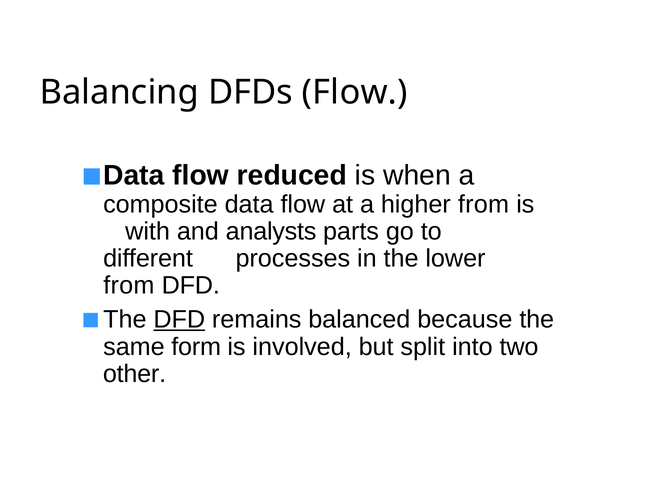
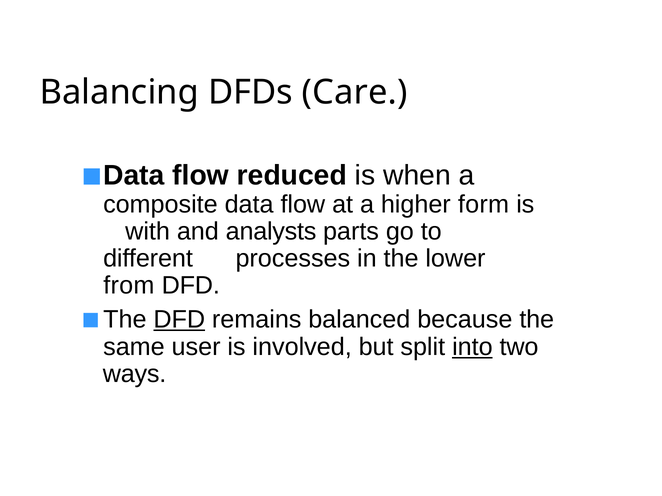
DFDs Flow: Flow -> Care
higher from: from -> form
form: form -> user
into underline: none -> present
other: other -> ways
